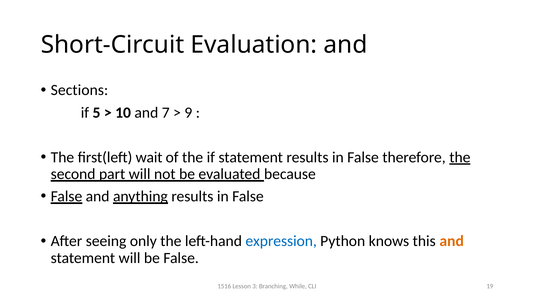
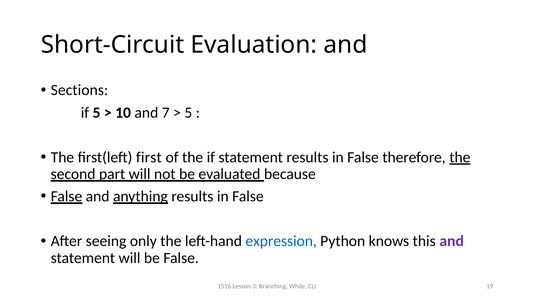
9 at (188, 113): 9 -> 5
wait: wait -> first
and at (452, 241) colour: orange -> purple
